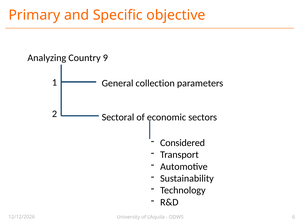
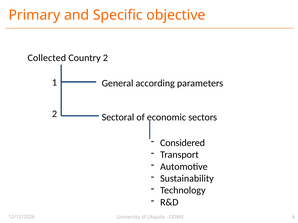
Analyzing: Analyzing -> Collected
Country 9: 9 -> 2
collection: collection -> according
